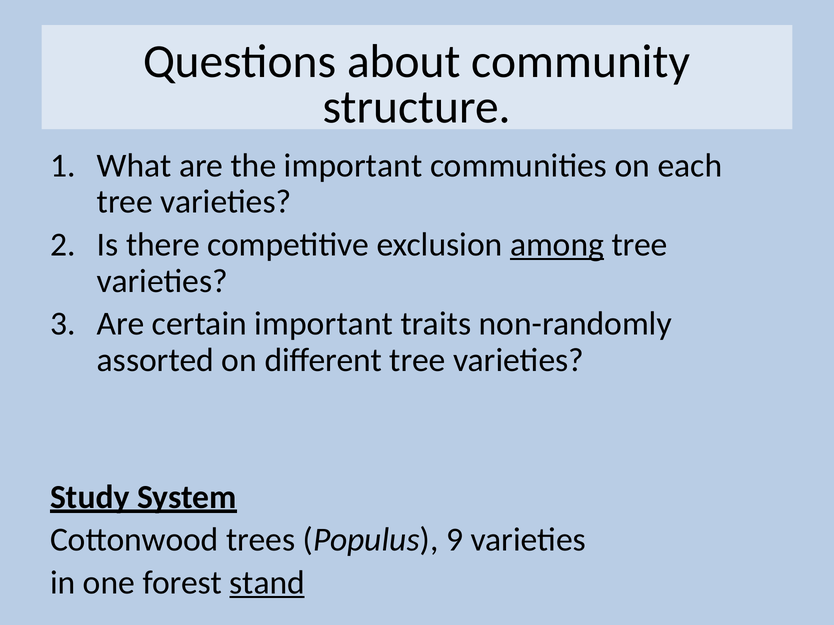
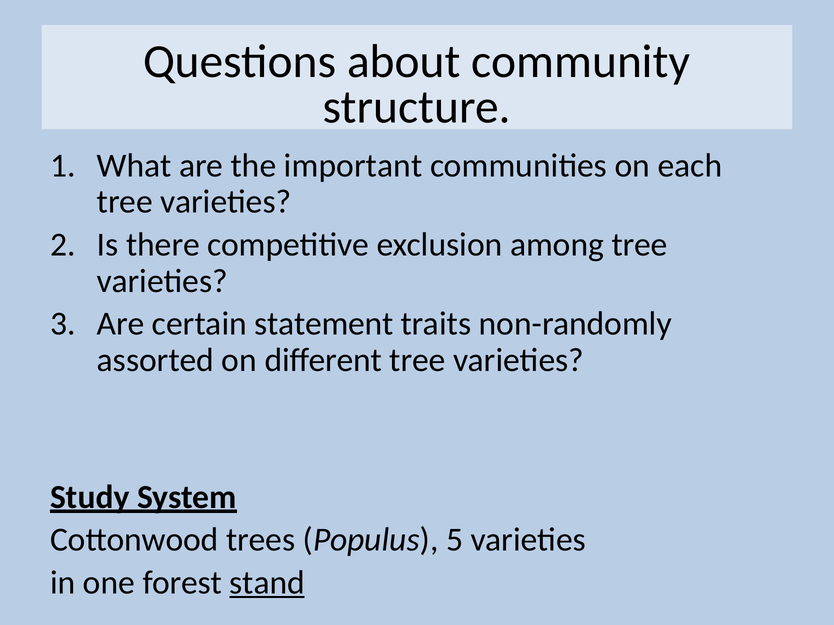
among underline: present -> none
certain important: important -> statement
9: 9 -> 5
